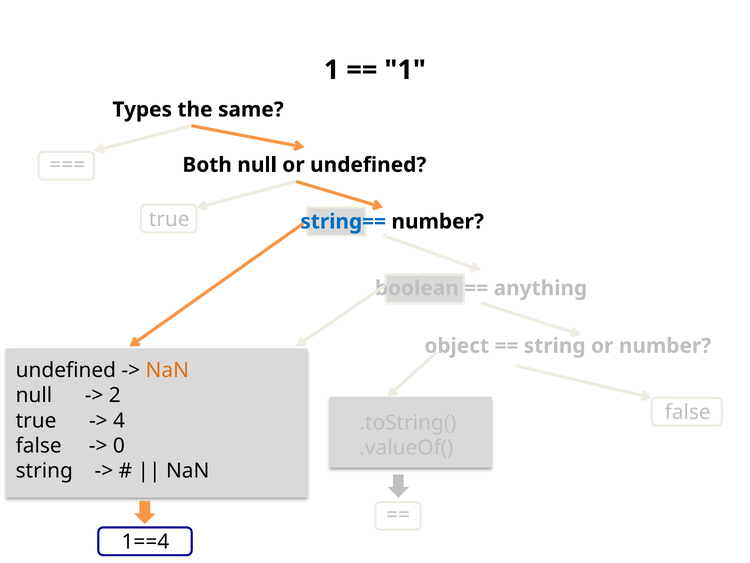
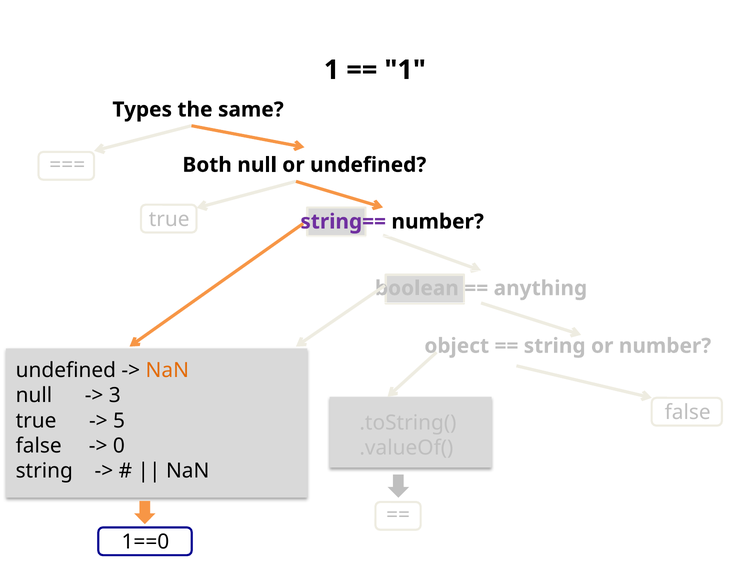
string== colour: blue -> purple
2: 2 -> 3
4: 4 -> 5
1==4: 1==4 -> 1==0
